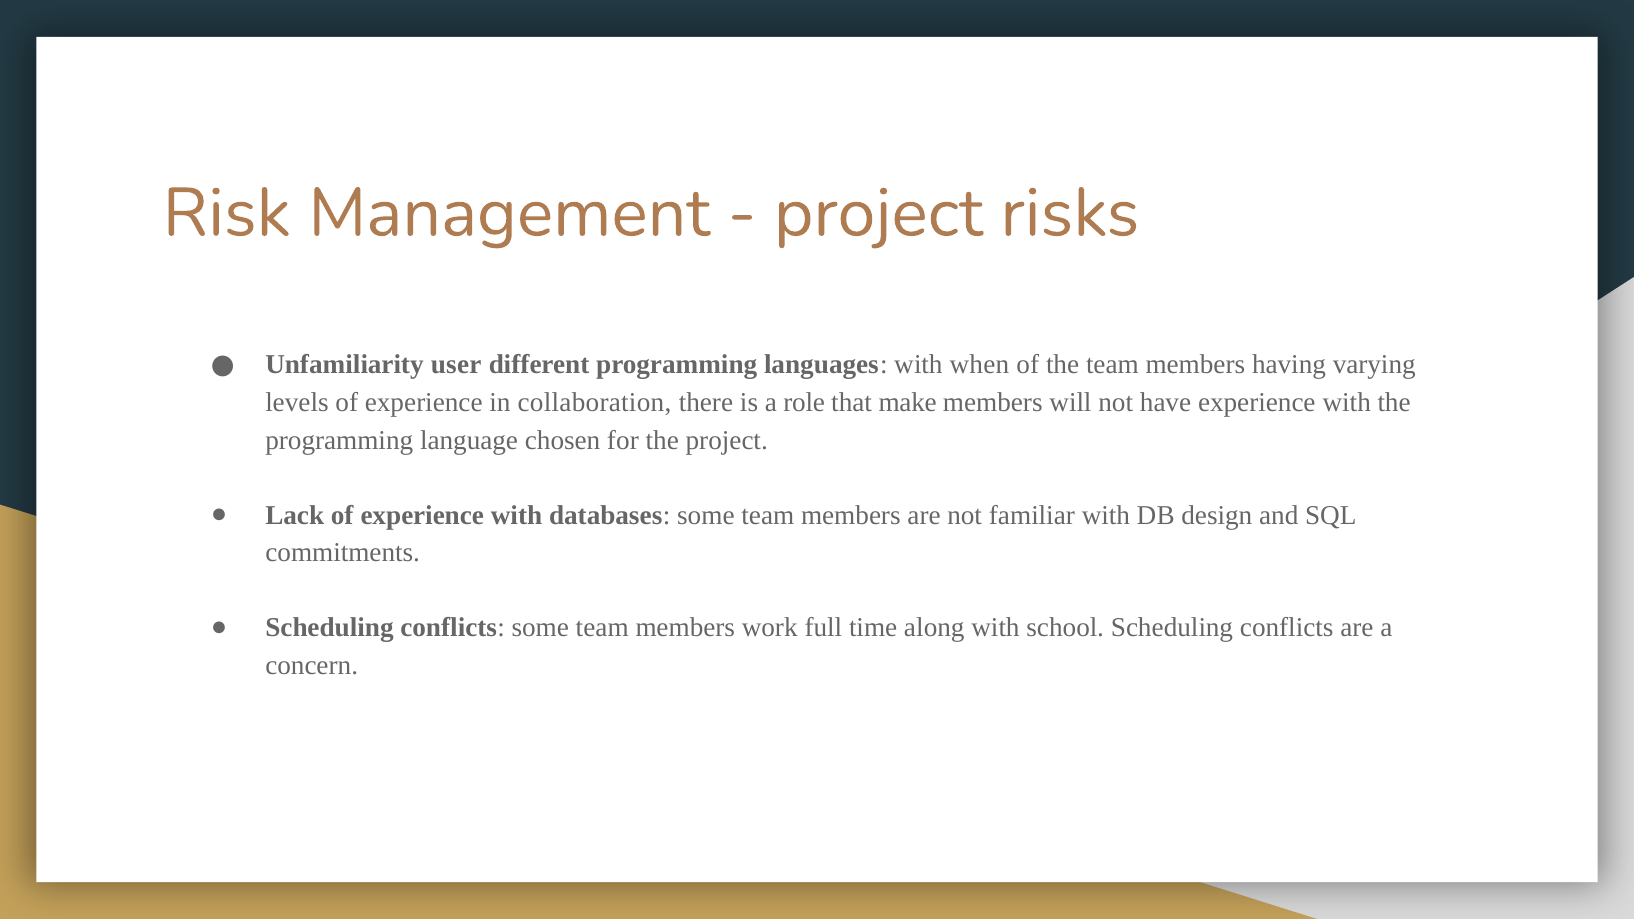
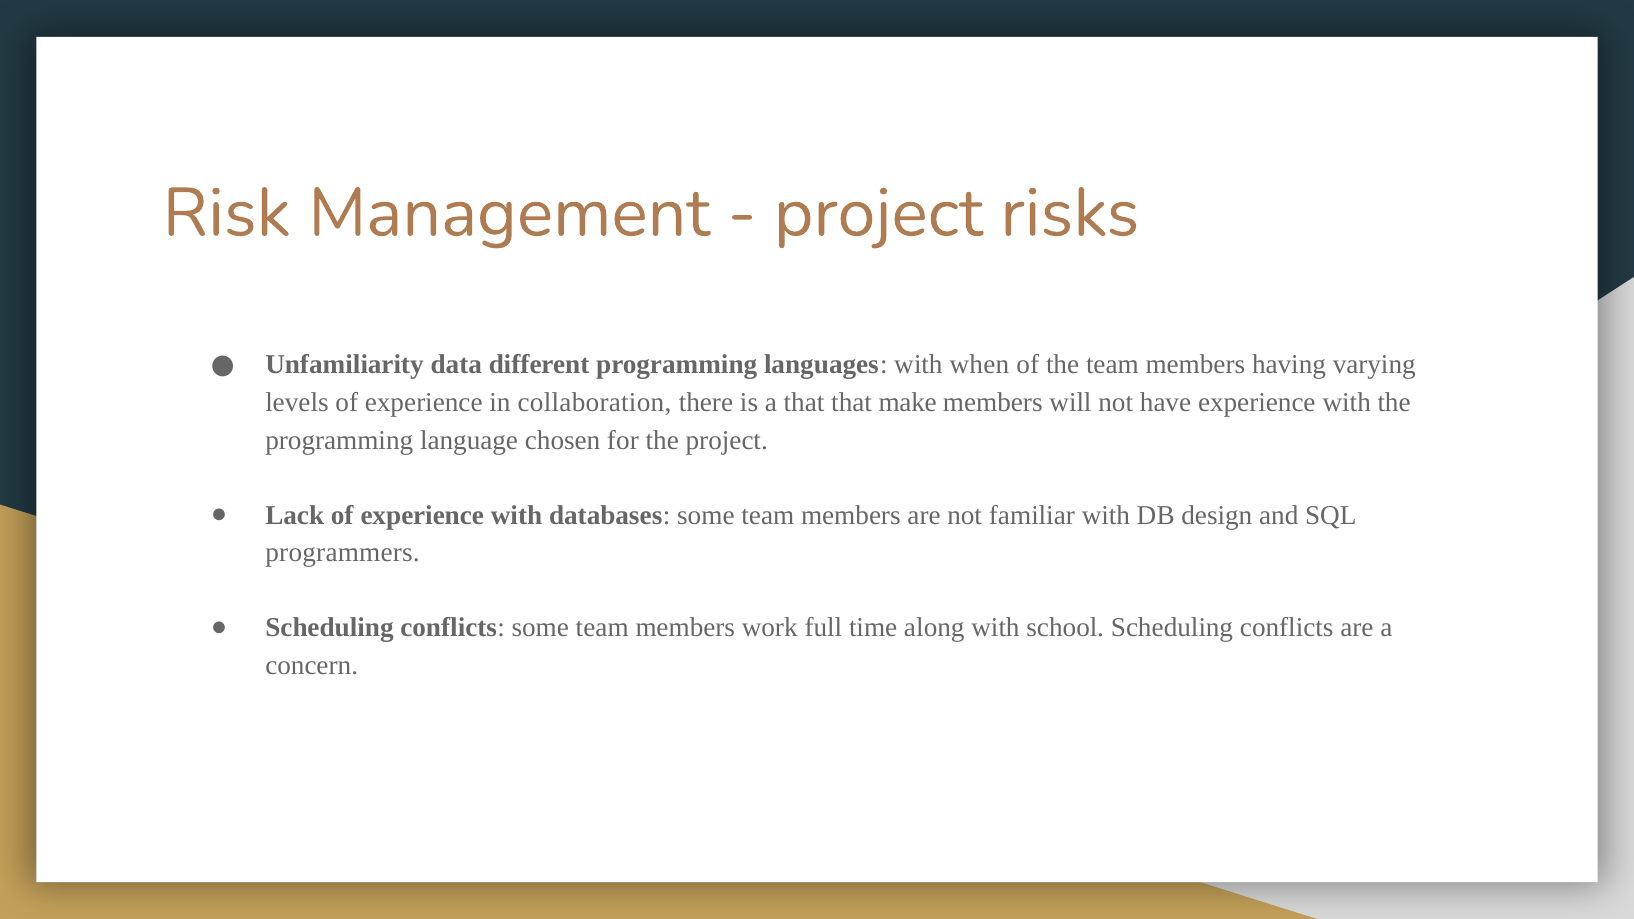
user: user -> data
a role: role -> that
commitments: commitments -> programmers
